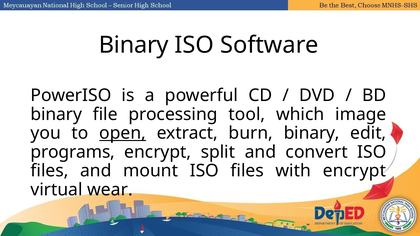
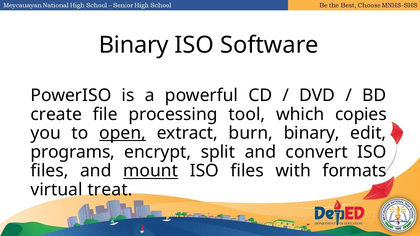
binary at (56, 114): binary -> create
image: image -> copies
mount underline: none -> present
with encrypt: encrypt -> formats
wear: wear -> treat
